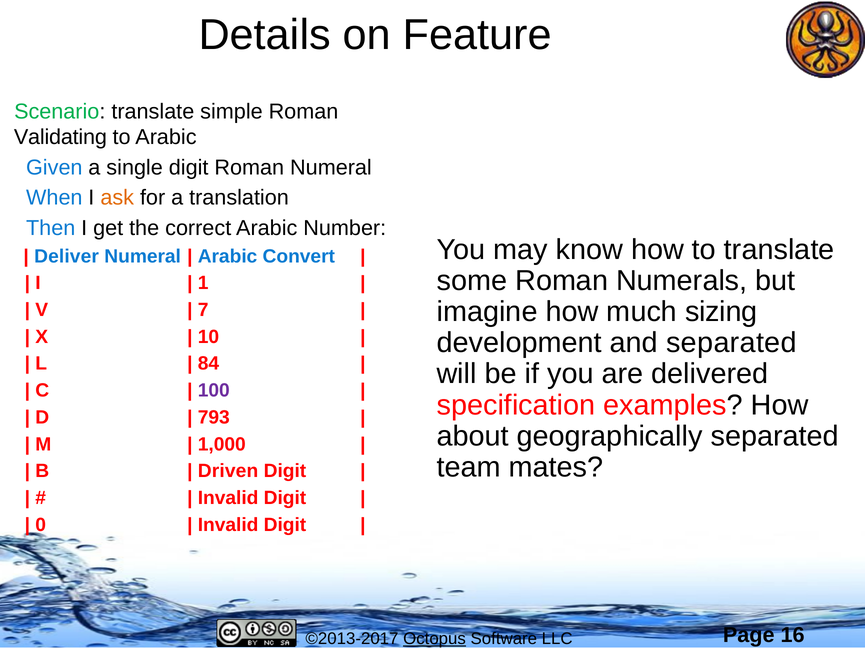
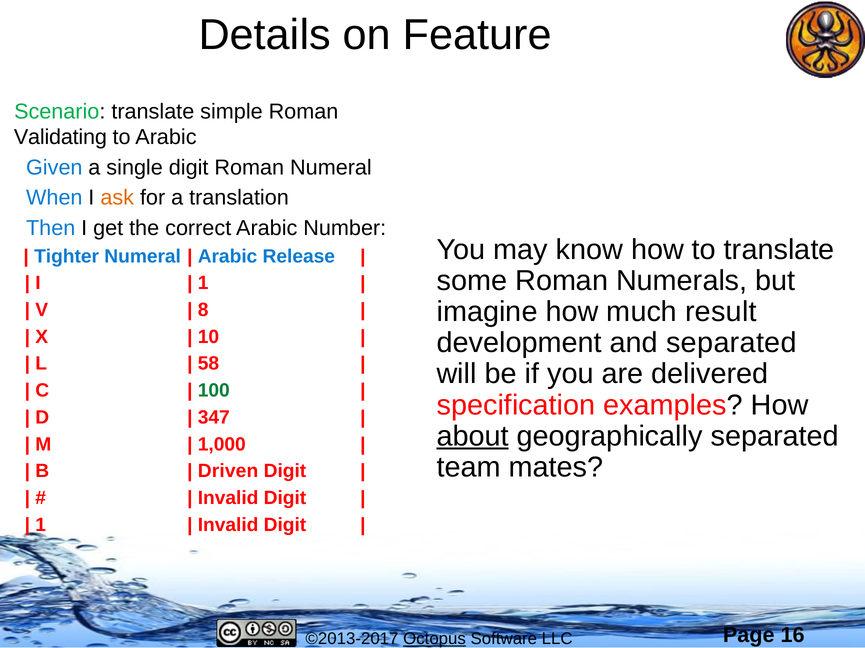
Deliver: Deliver -> Tighter
Convert: Convert -> Release
sizing: sizing -> result
7: 7 -> 8
84: 84 -> 58
100 colour: purple -> green
793: 793 -> 347
about underline: none -> present
0 at (41, 526): 0 -> 1
